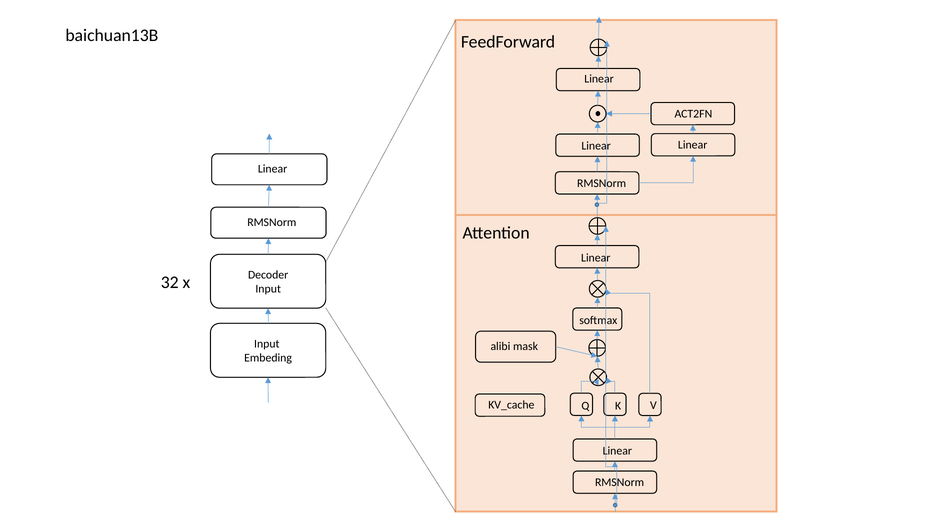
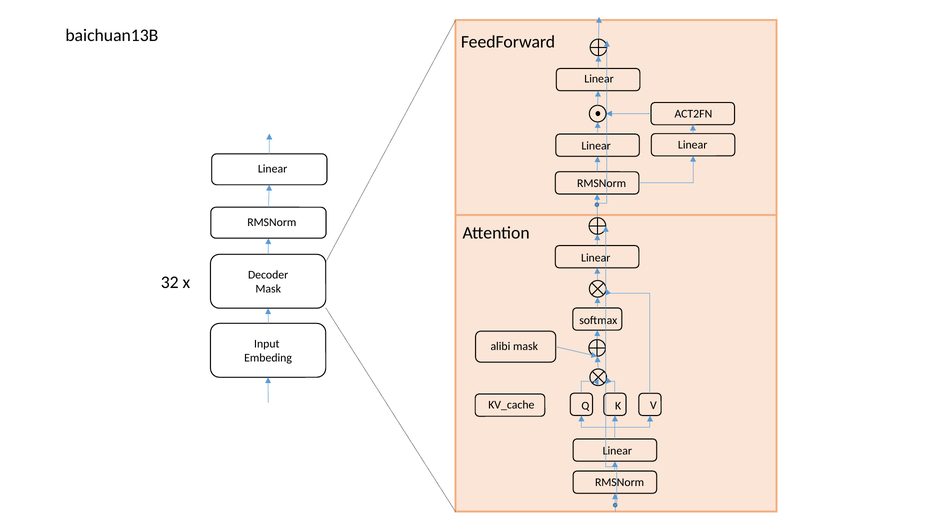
Input at (268, 289): Input -> Mask
